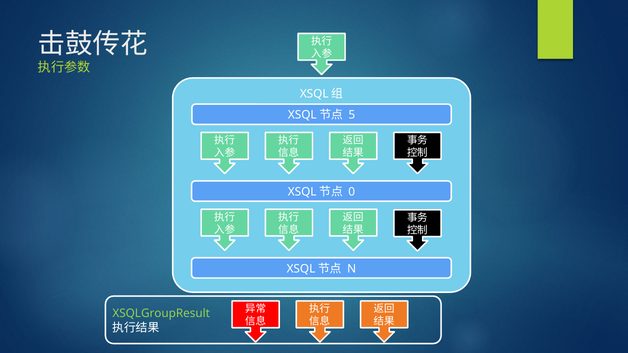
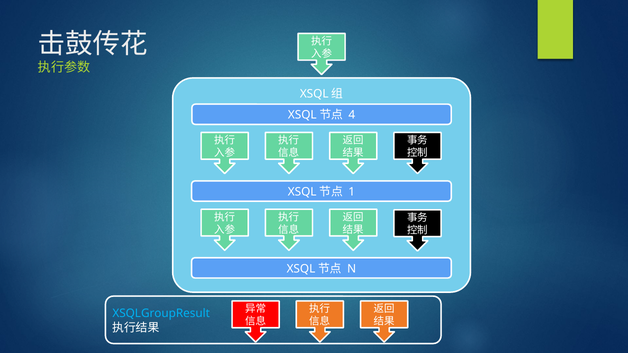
5: 5 -> 4
0: 0 -> 1
XSQLGroupResult colour: light green -> light blue
